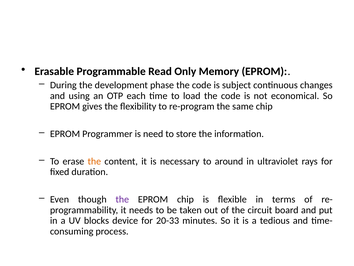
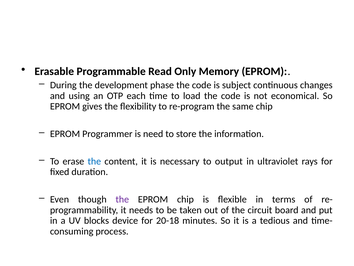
the at (94, 161) colour: orange -> blue
around: around -> output
20-33: 20-33 -> 20-18
